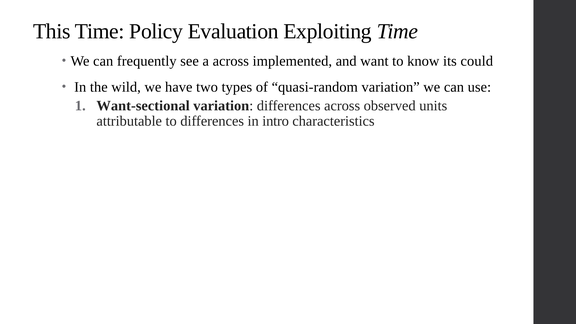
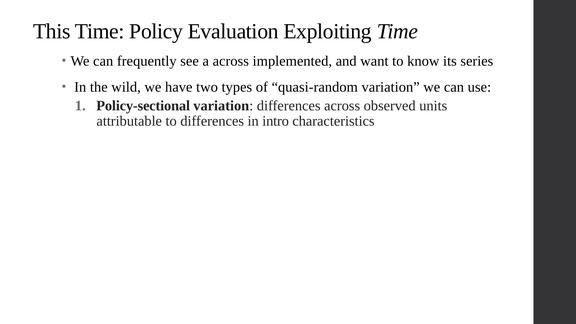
could: could -> series
Want-sectional: Want-sectional -> Policy-sectional
